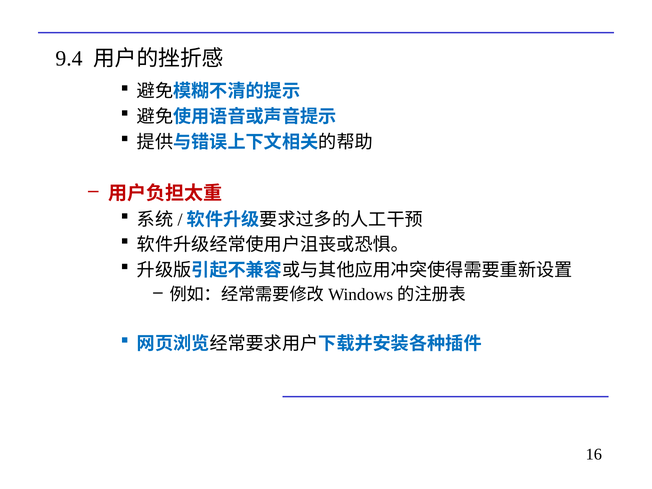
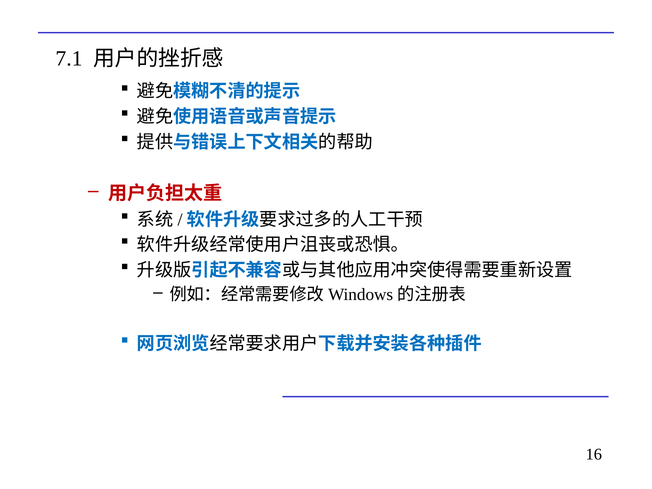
9.4: 9.4 -> 7.1
